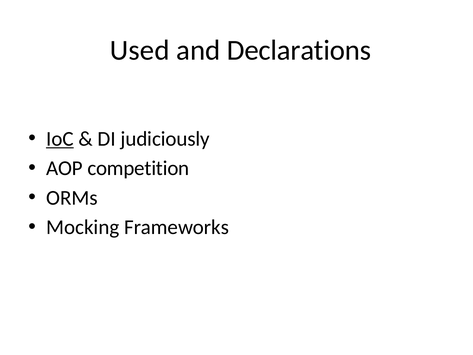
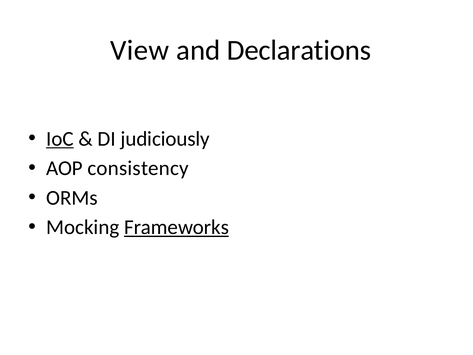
Used: Used -> View
competition: competition -> consistency
Frameworks underline: none -> present
